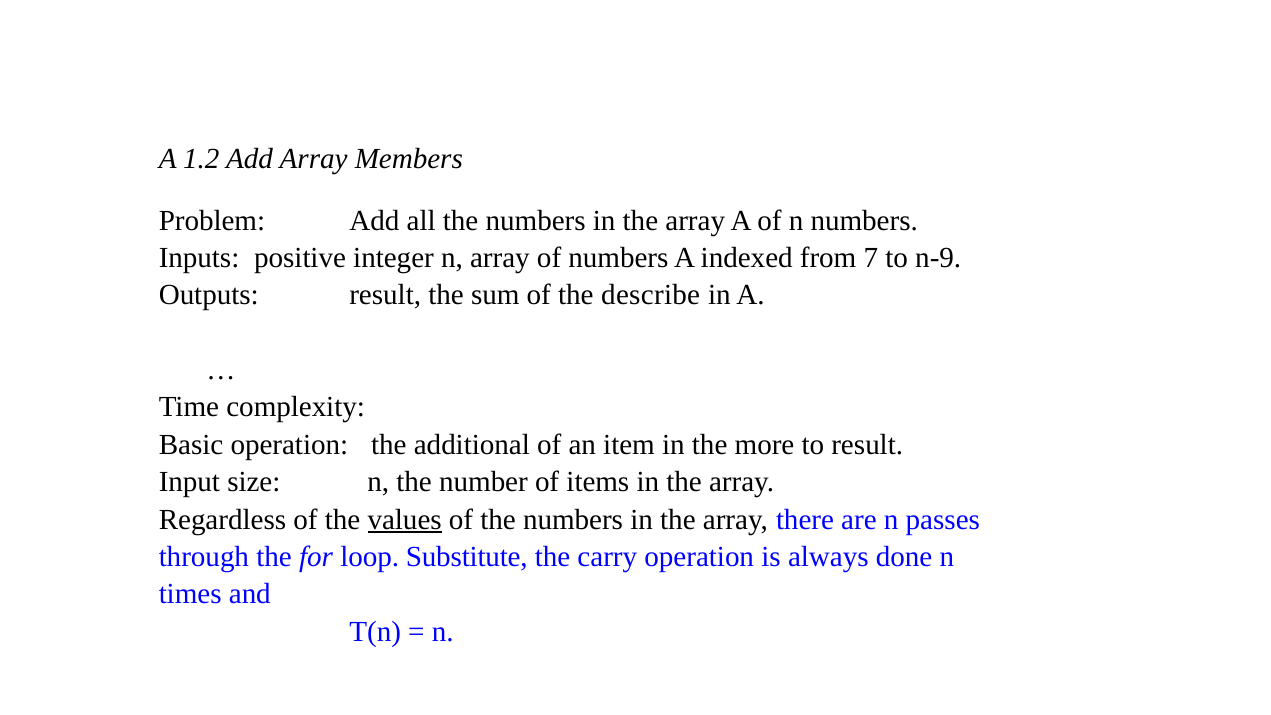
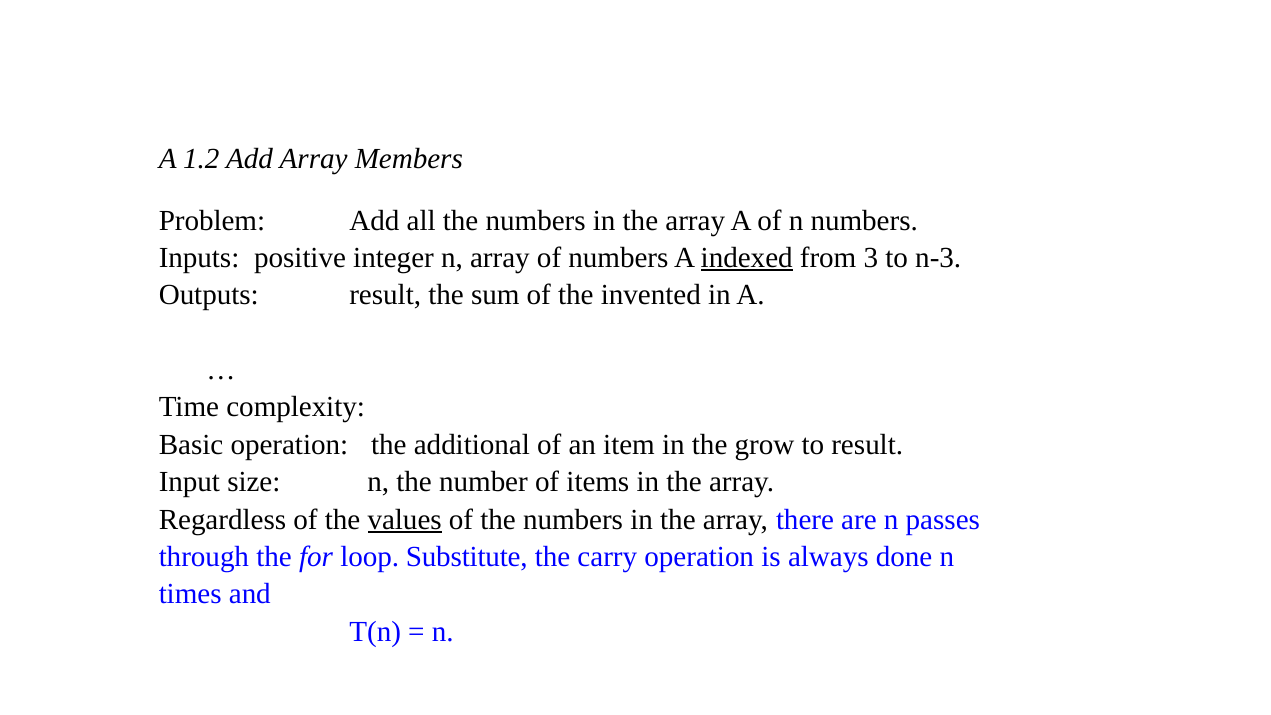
indexed underline: none -> present
7: 7 -> 3
n-9: n-9 -> n-3
describe: describe -> invented
more: more -> grow
